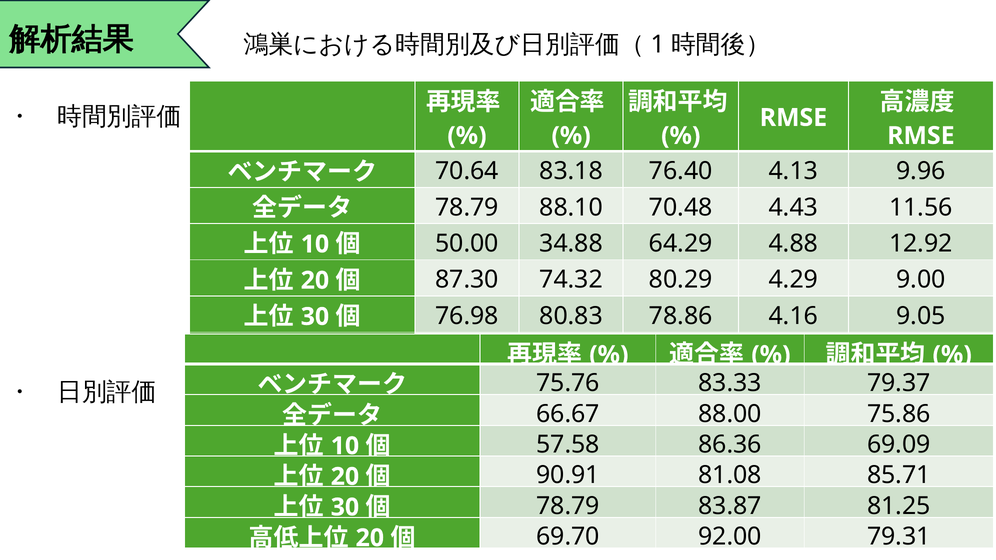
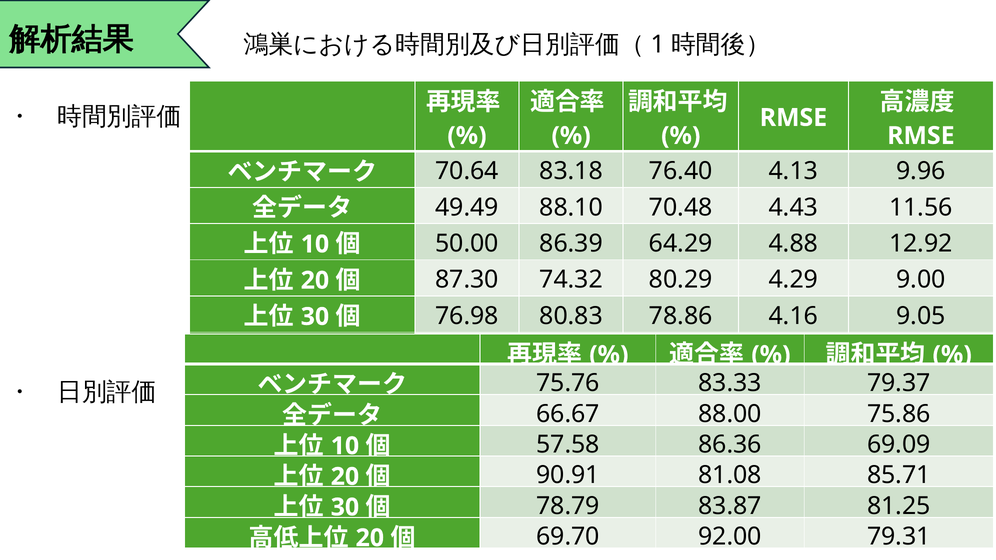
78.79 at (467, 207): 78.79 -> 49.49
34.88: 34.88 -> 86.39
